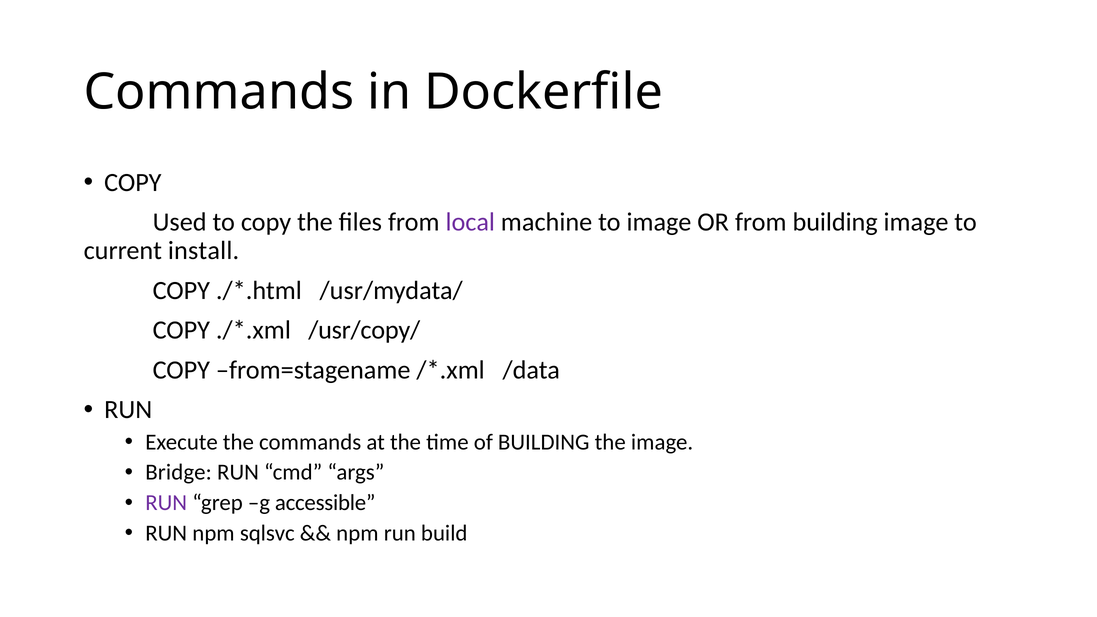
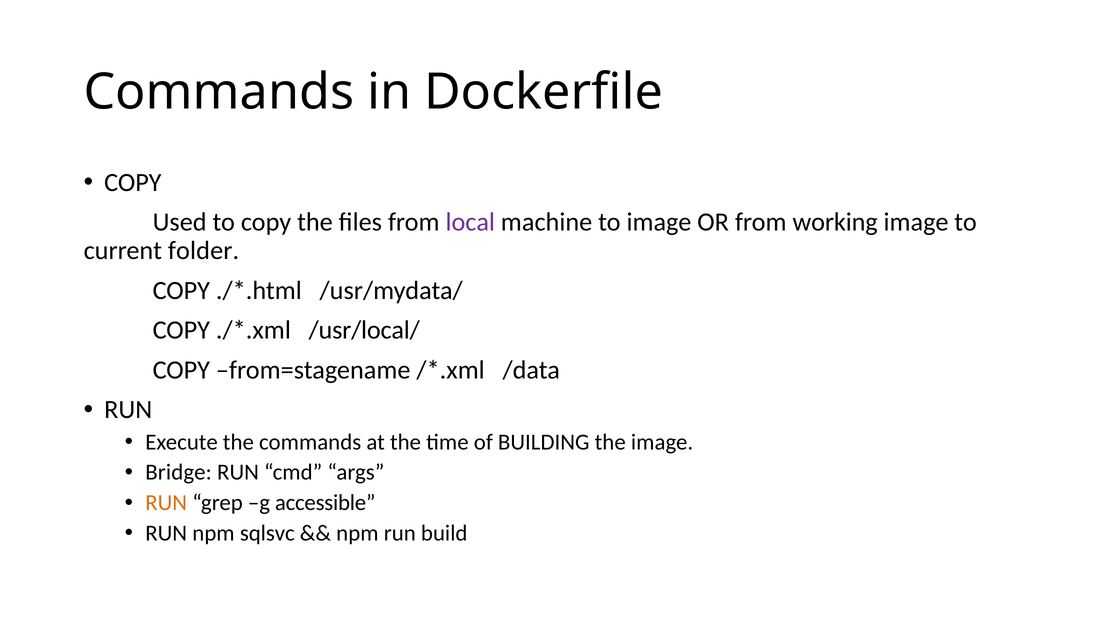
from building: building -> working
install: install -> folder
/usr/copy/: /usr/copy/ -> /usr/local/
RUN at (166, 503) colour: purple -> orange
